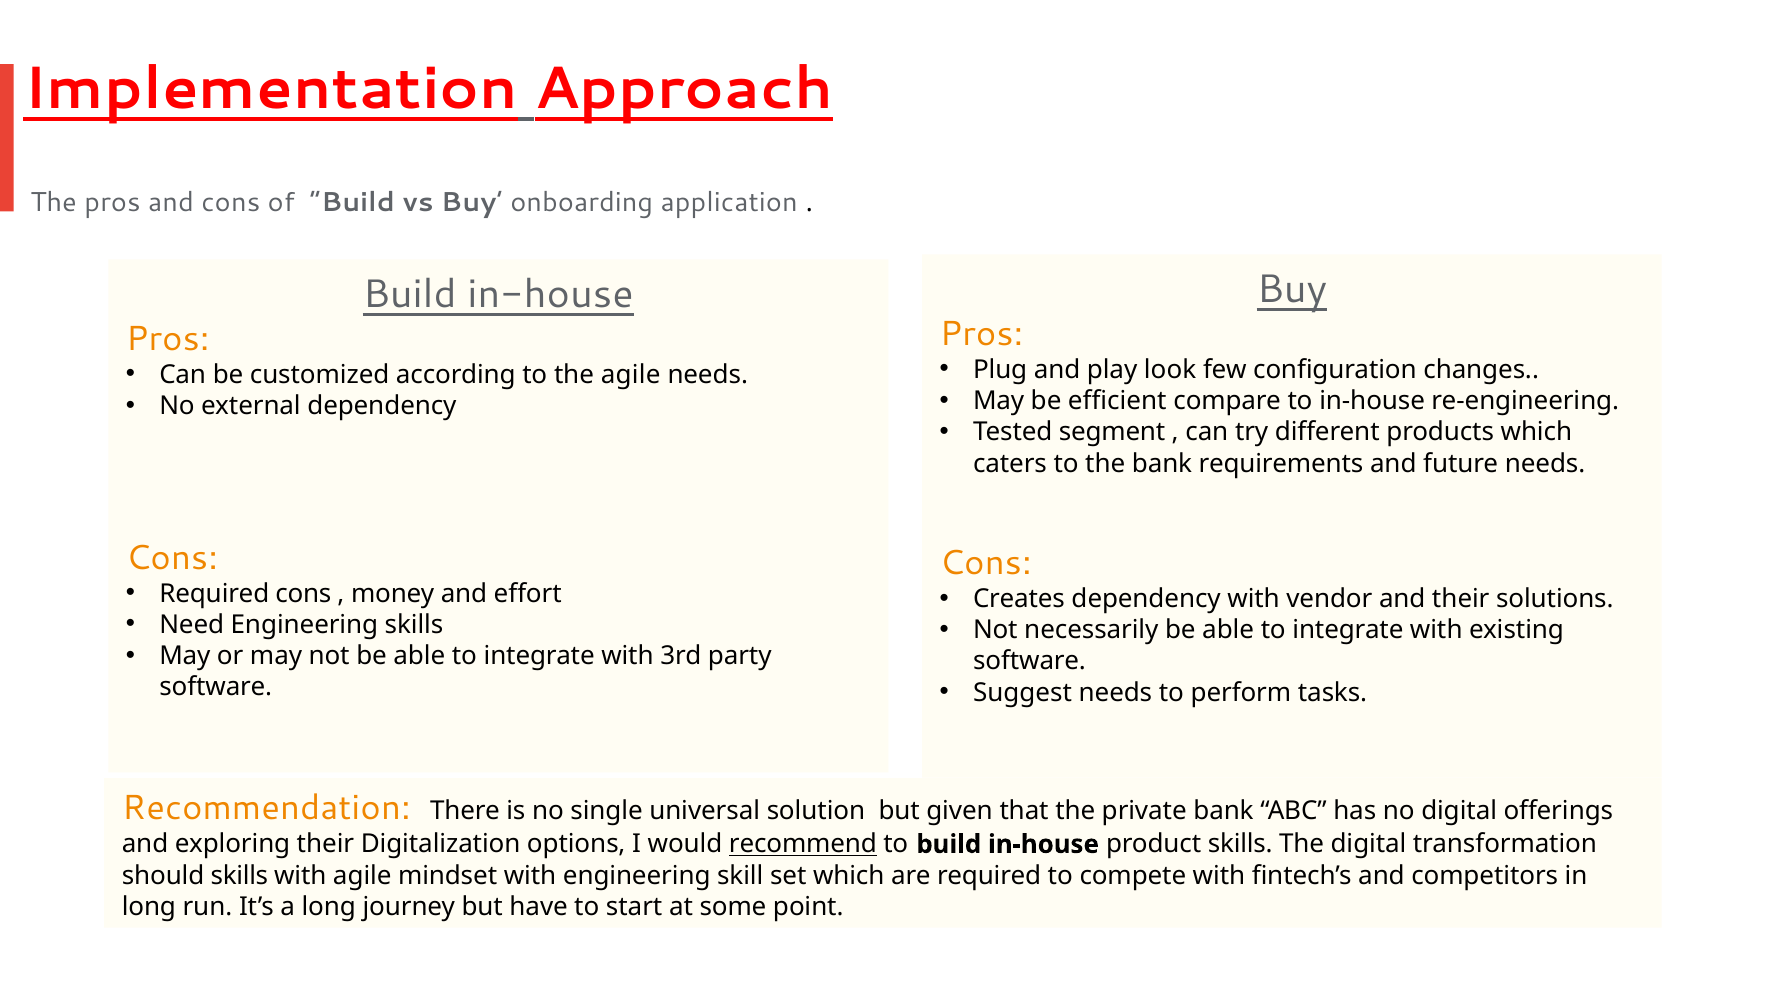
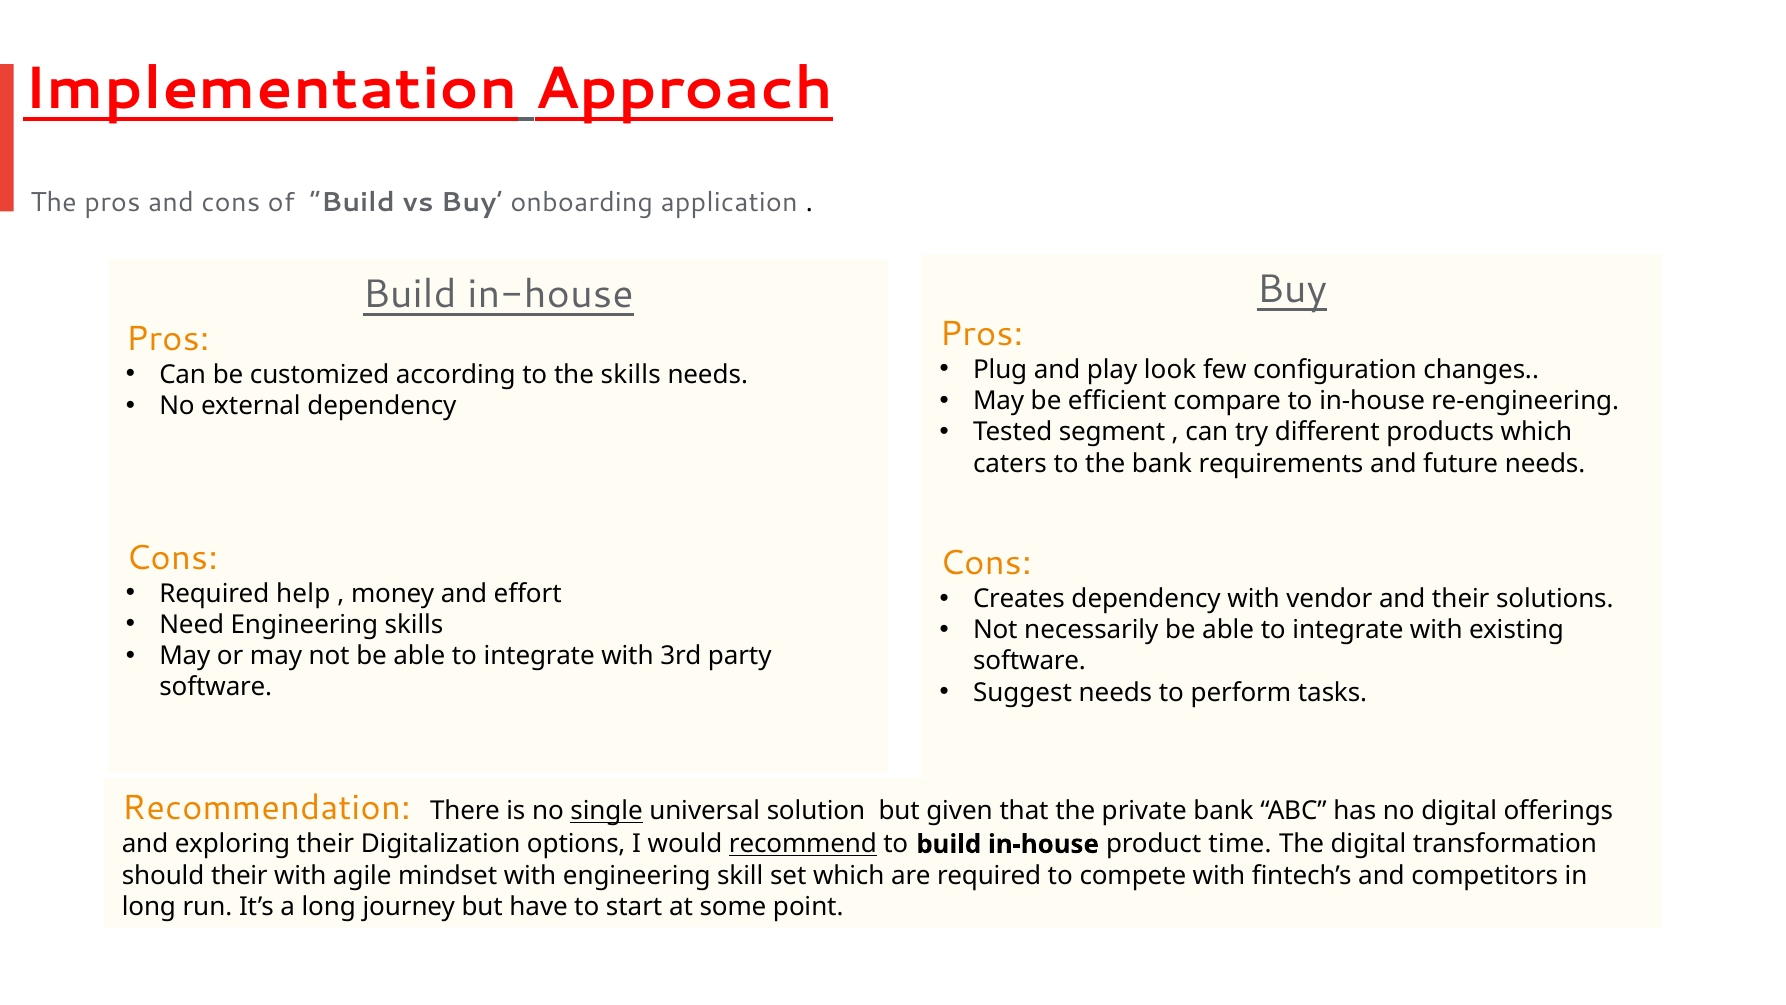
agile at (631, 375): agile -> skills
Required cons: cons -> help
single underline: none -> present
product skills: skills -> time
should skills: skills -> their
